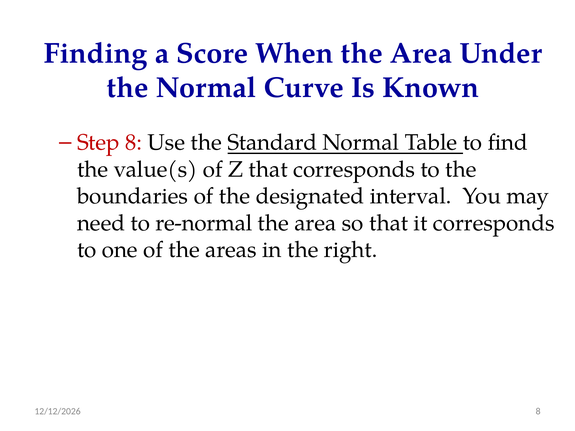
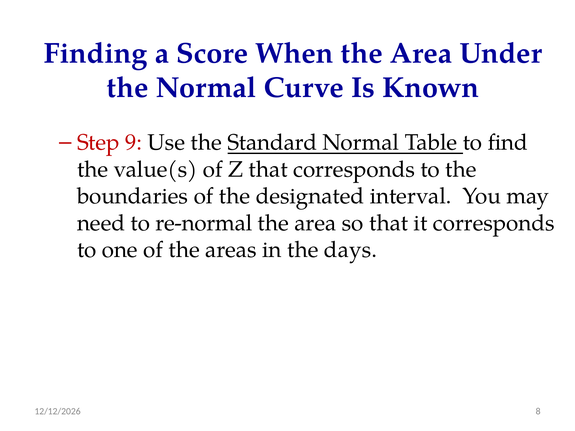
Step 8: 8 -> 9
right: right -> days
